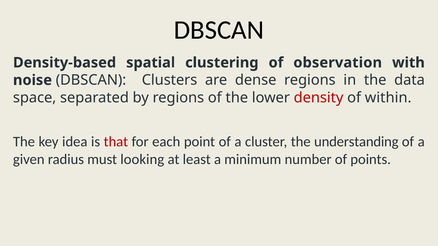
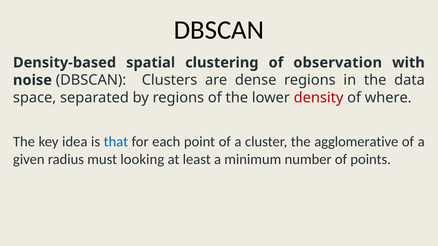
within: within -> where
that colour: red -> blue
understanding: understanding -> agglomerative
